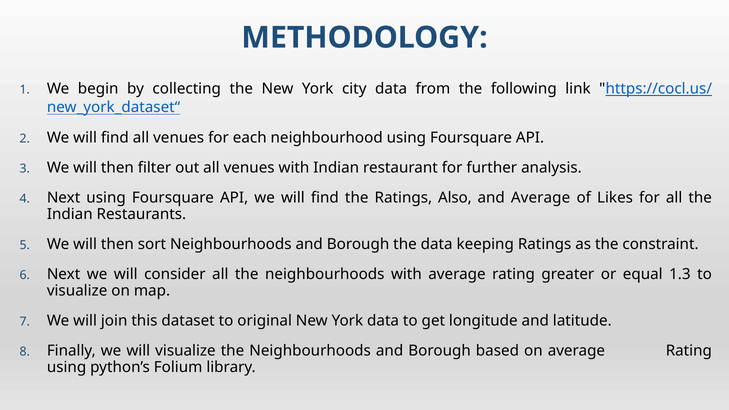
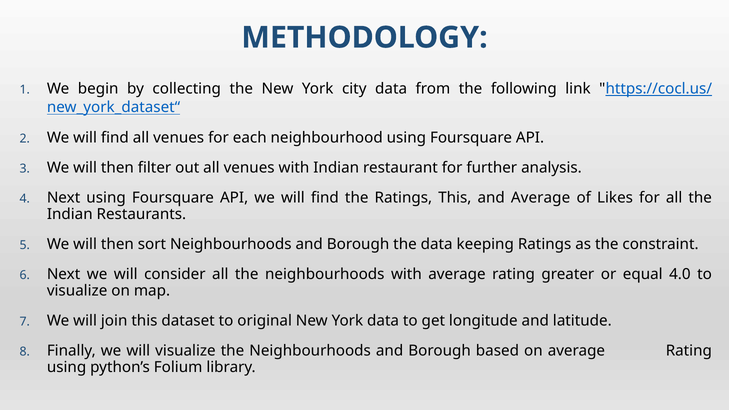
Ratings Also: Also -> This
1.3: 1.3 -> 4.0
